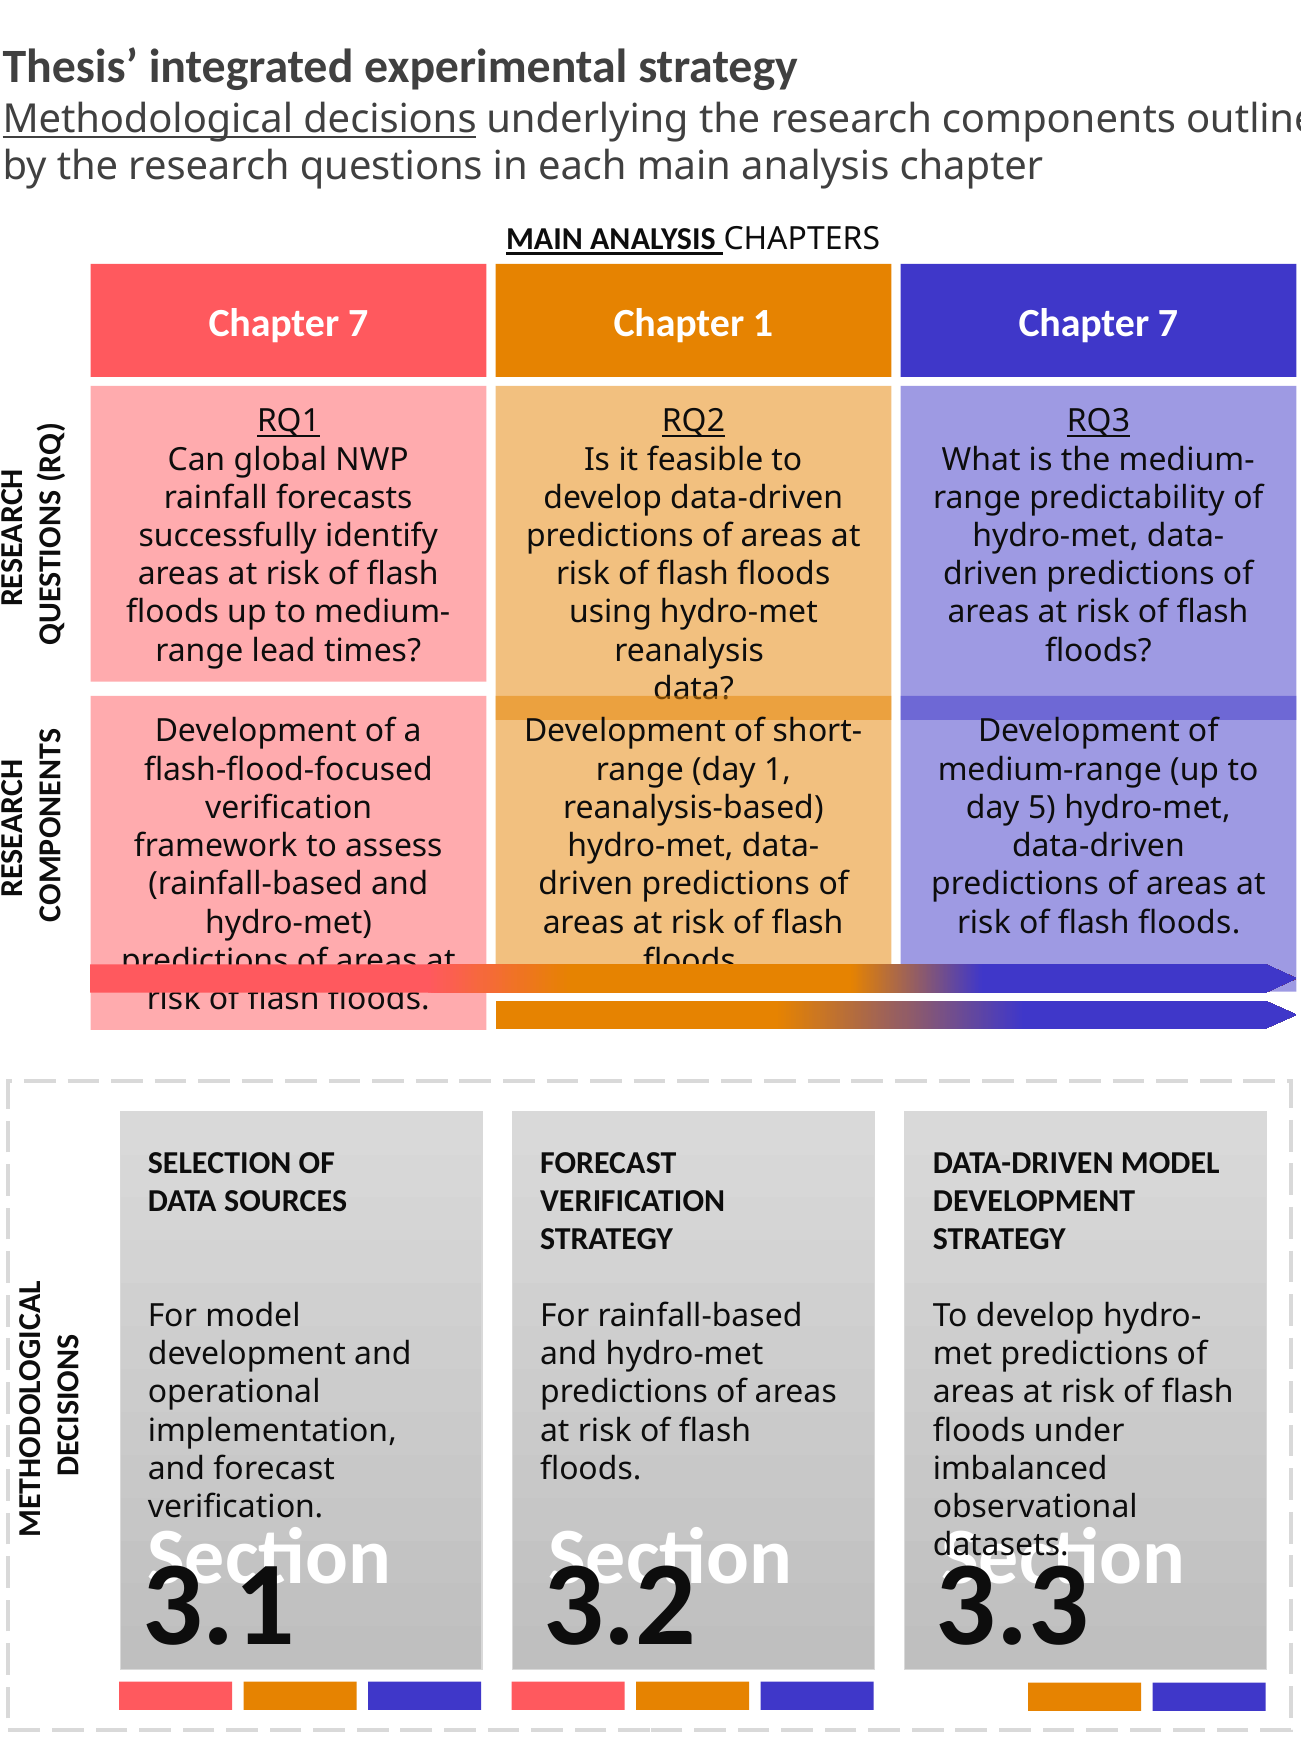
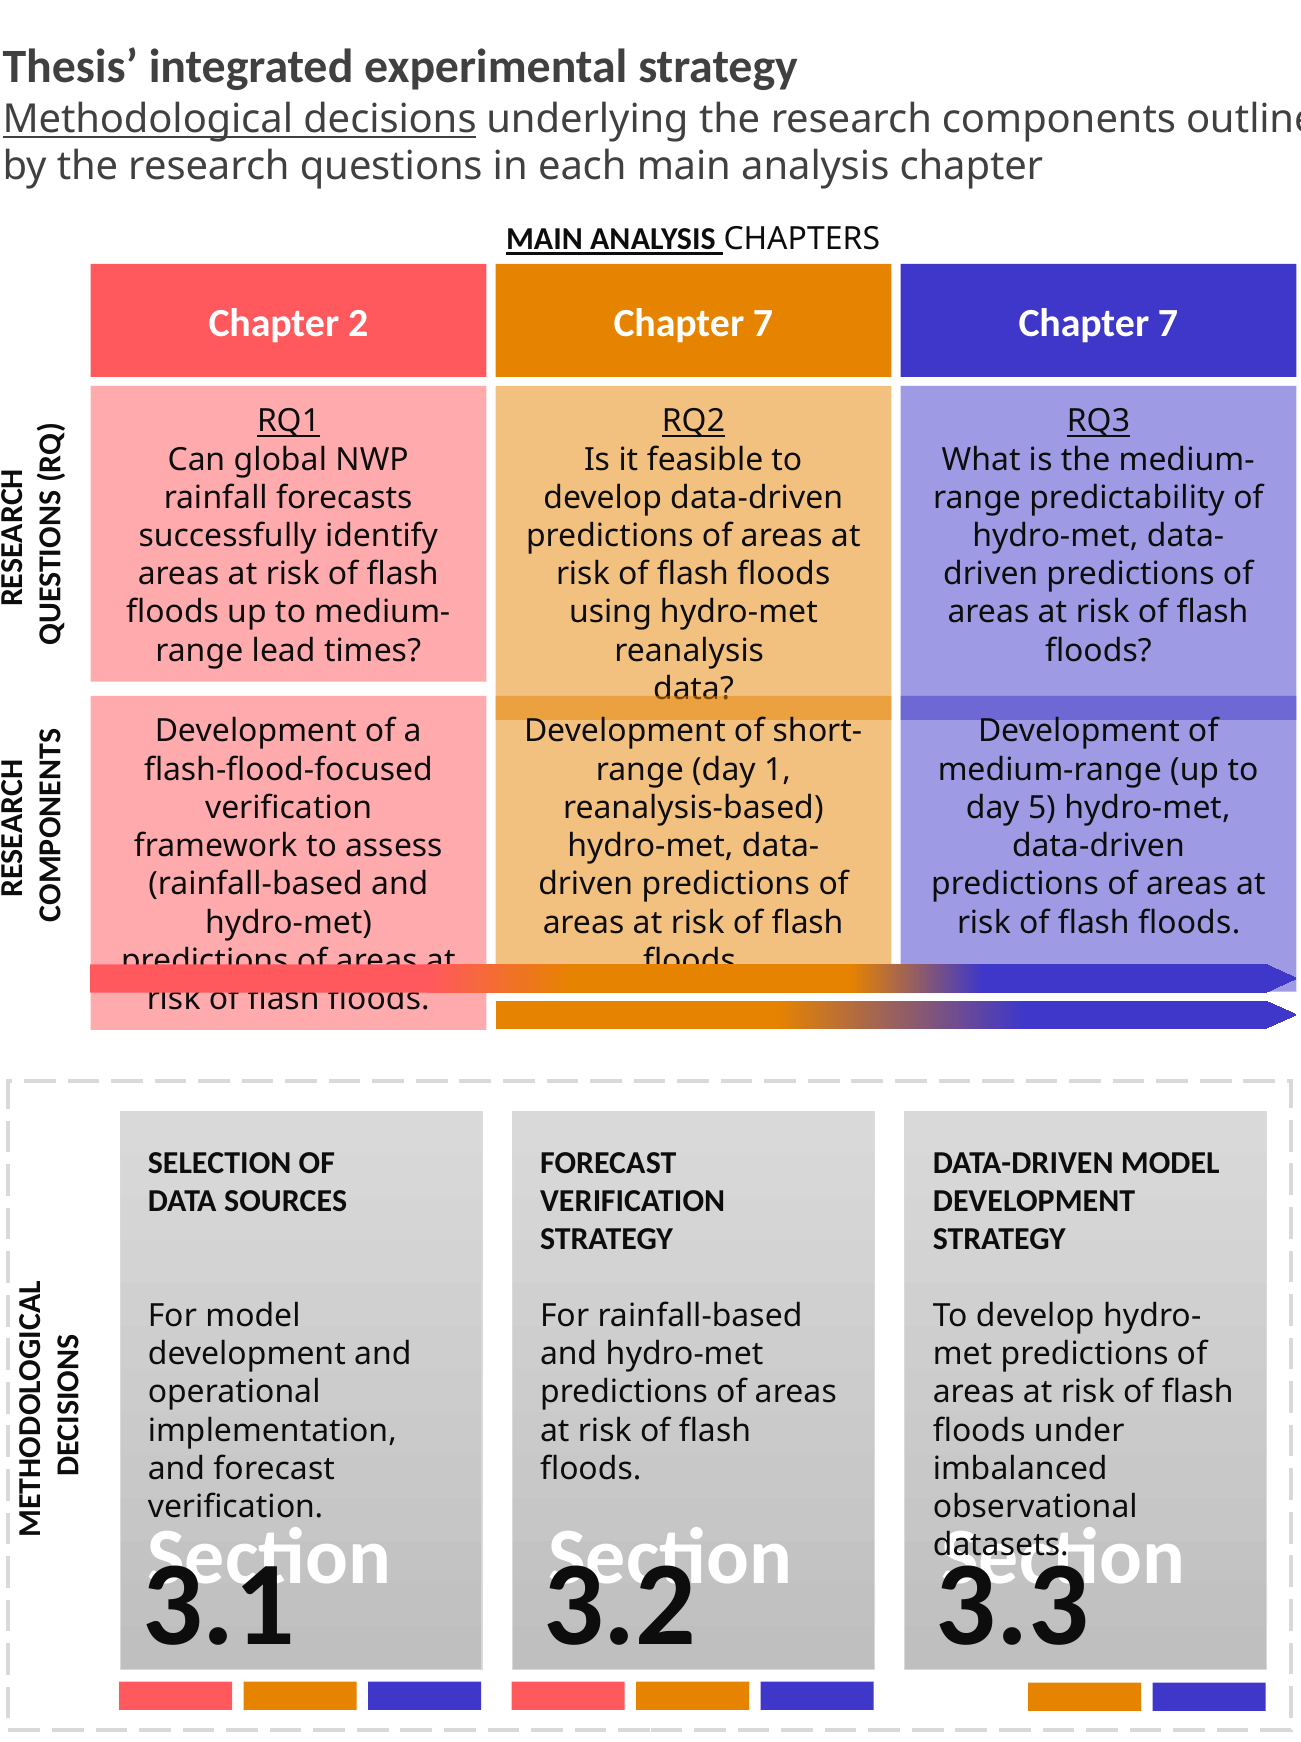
7 at (358, 323): 7 -> 2
1 at (763, 323): 1 -> 7
